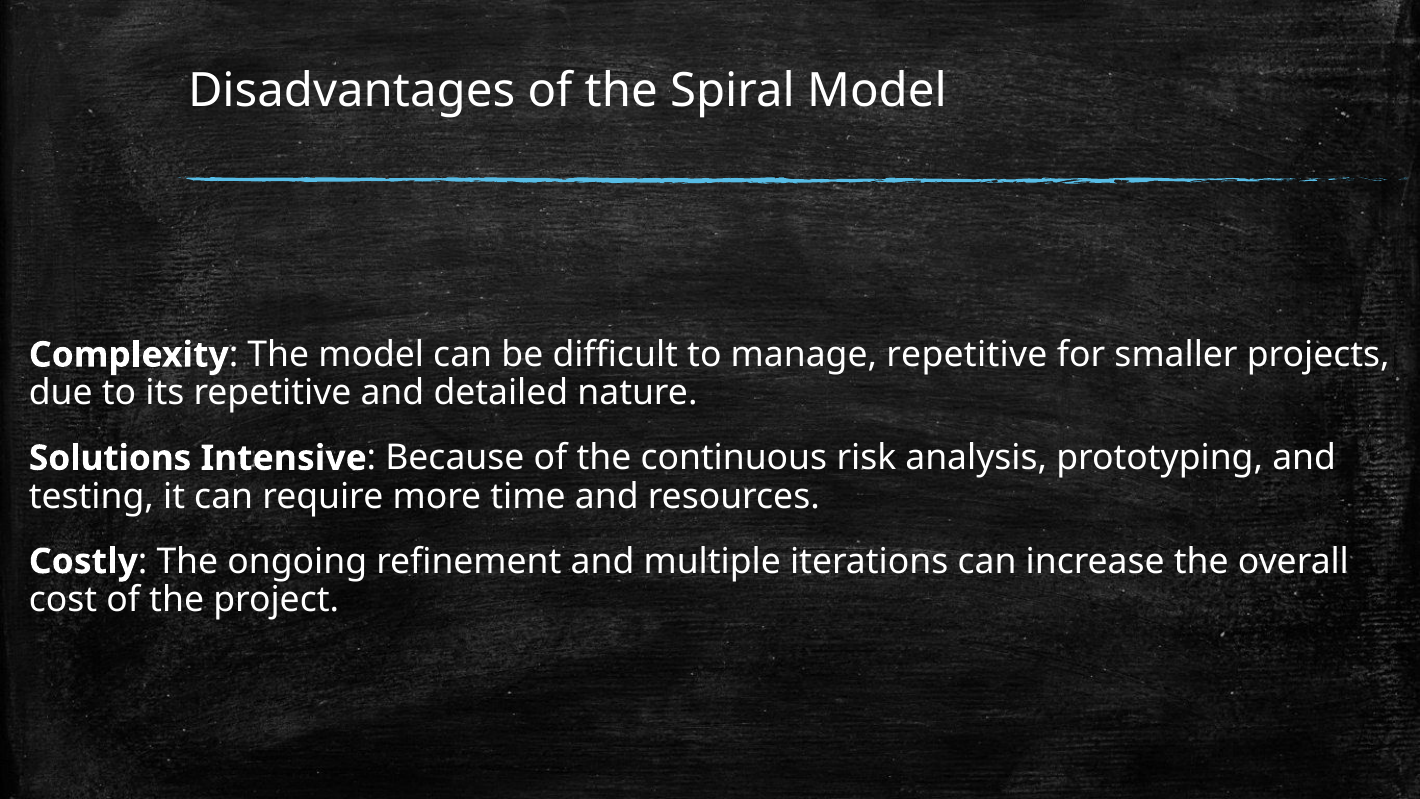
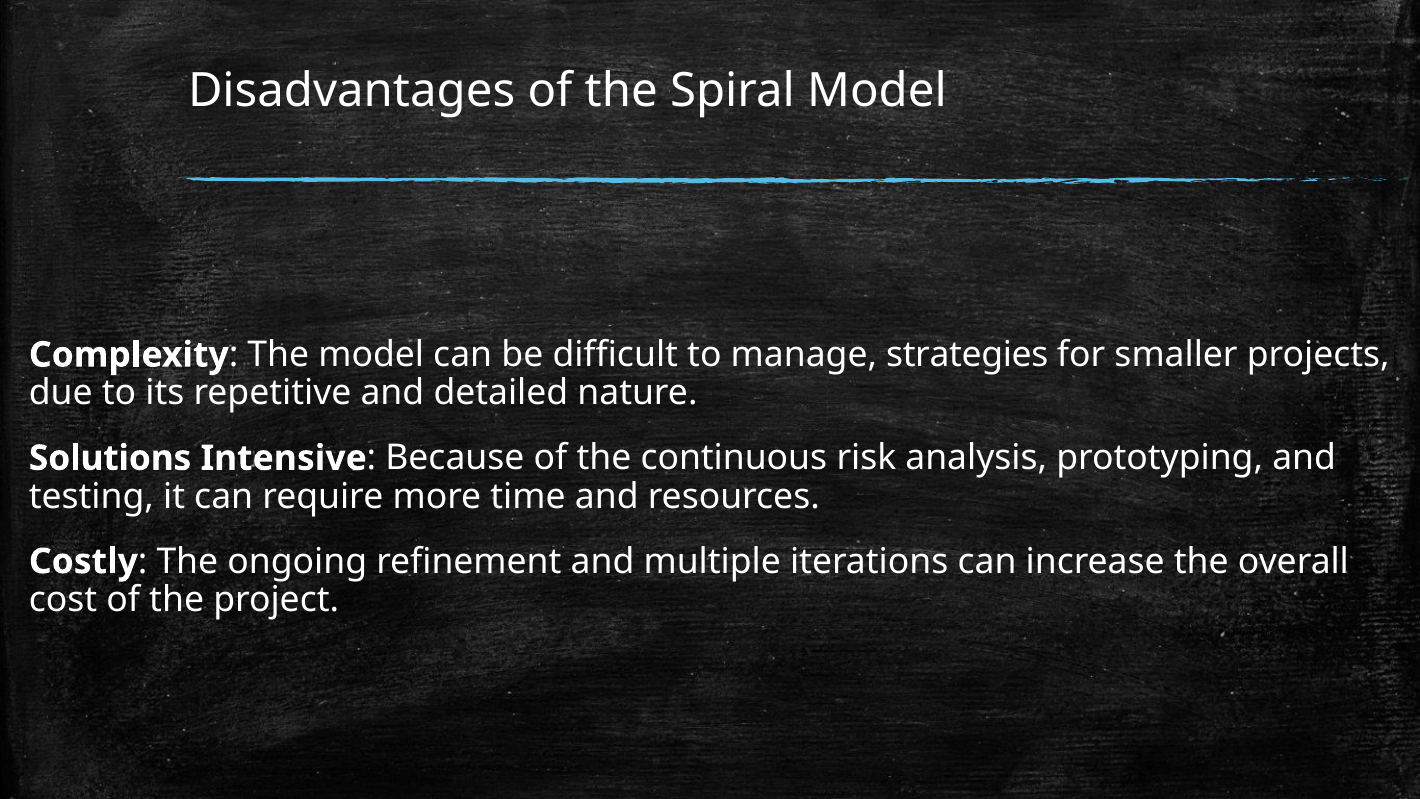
manage repetitive: repetitive -> strategies
